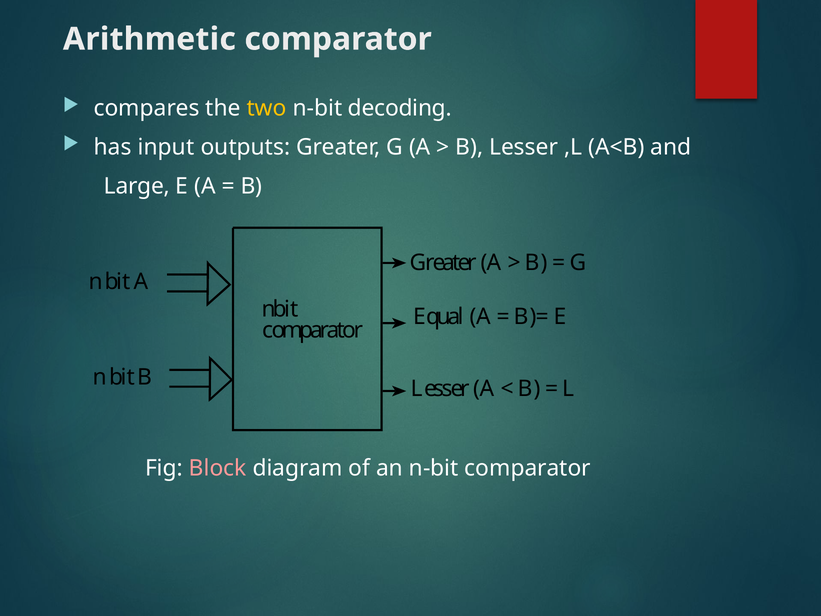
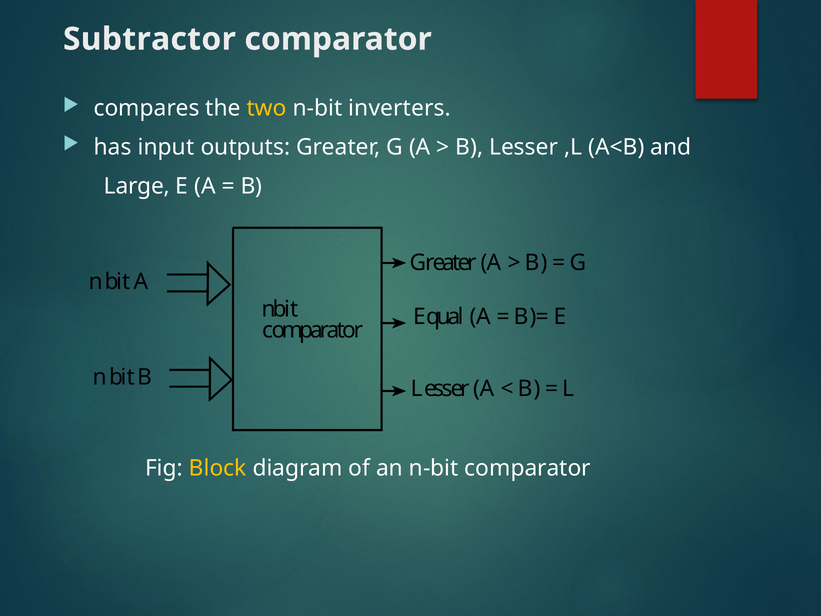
Arithmetic: Arithmetic -> Subtractor
decoding: decoding -> inverters
Block colour: pink -> yellow
